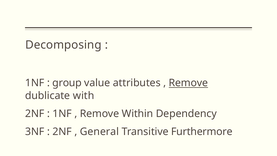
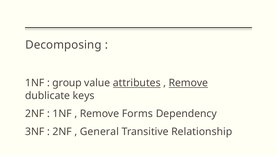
attributes underline: none -> present
with: with -> keys
Within: Within -> Forms
Furthermore: Furthermore -> Relationship
